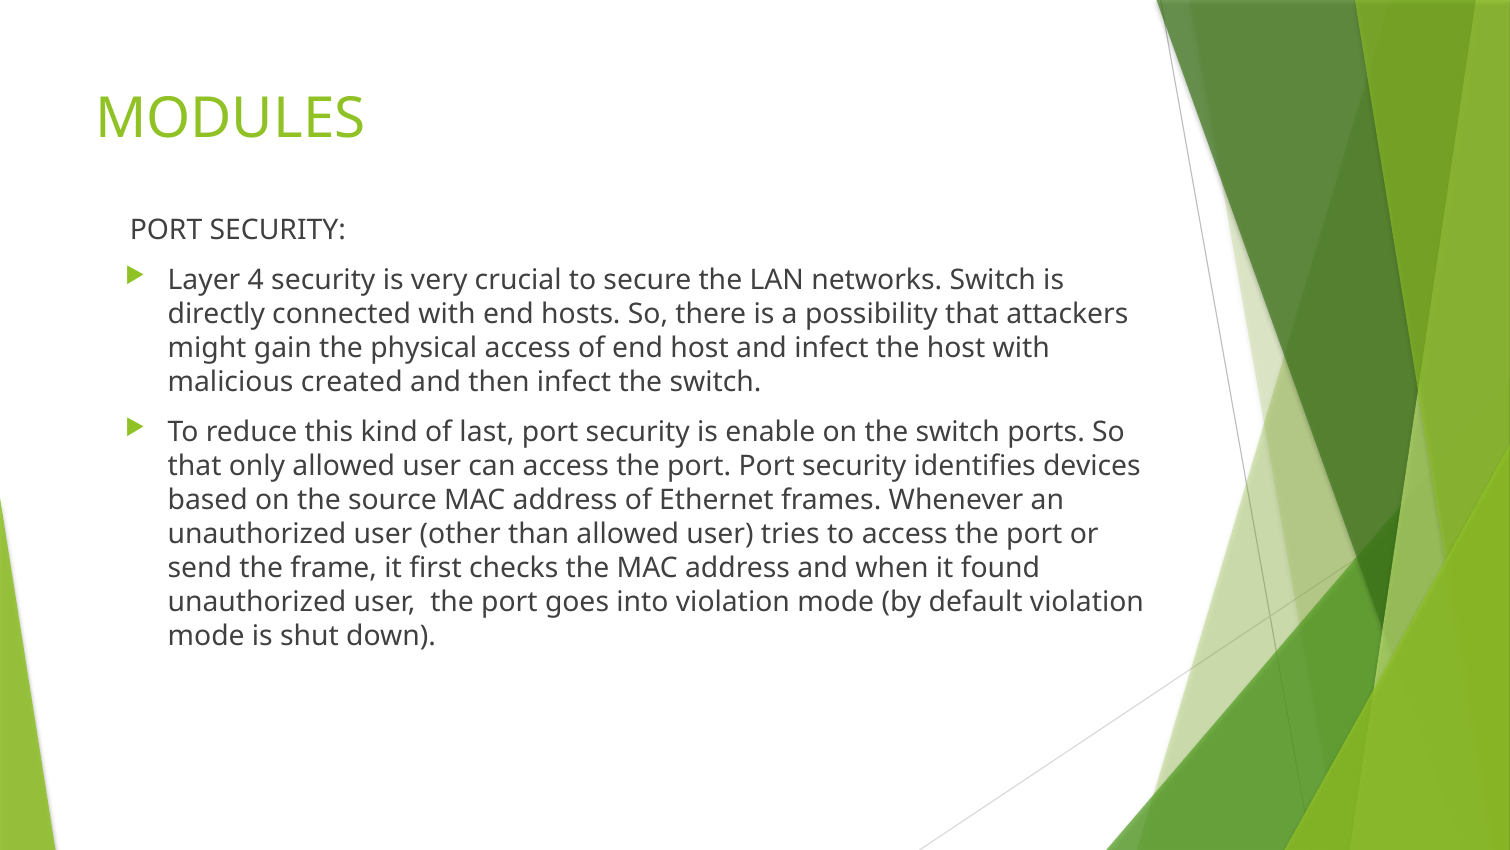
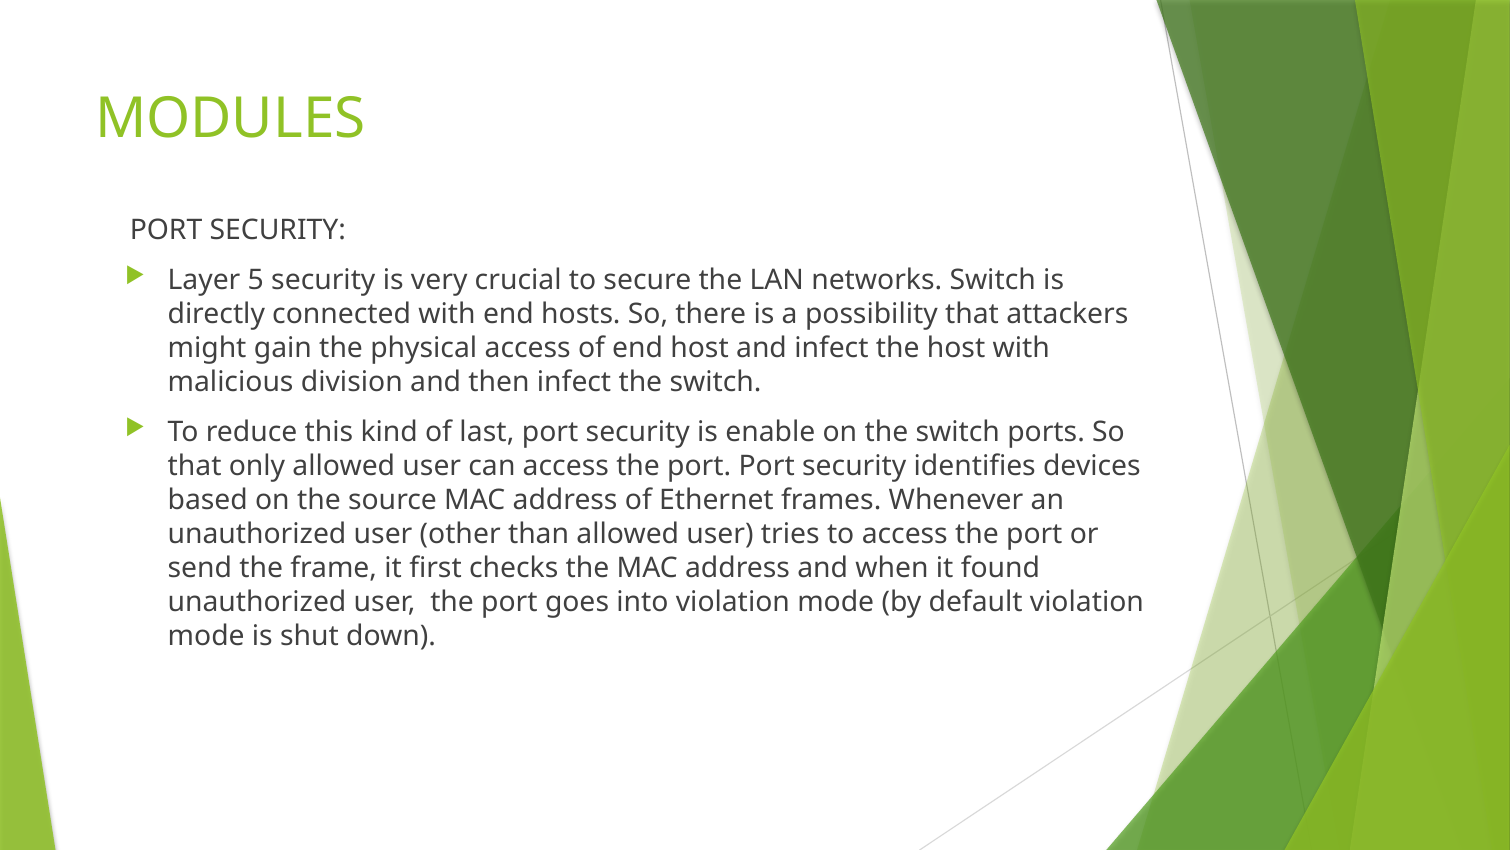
4: 4 -> 5
created: created -> division
